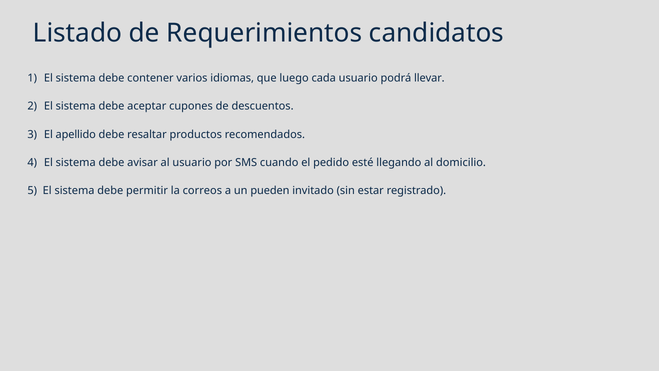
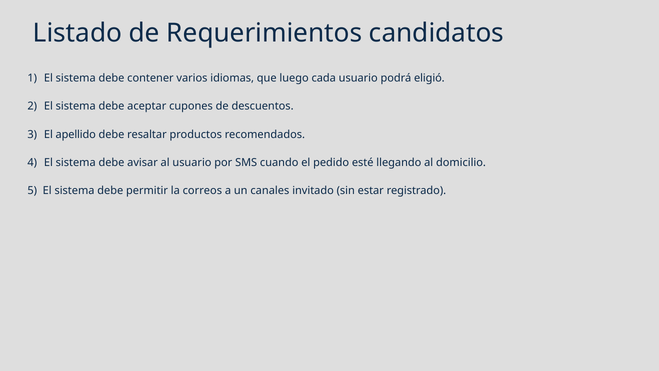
llevar: llevar -> eligió
pueden: pueden -> canales
